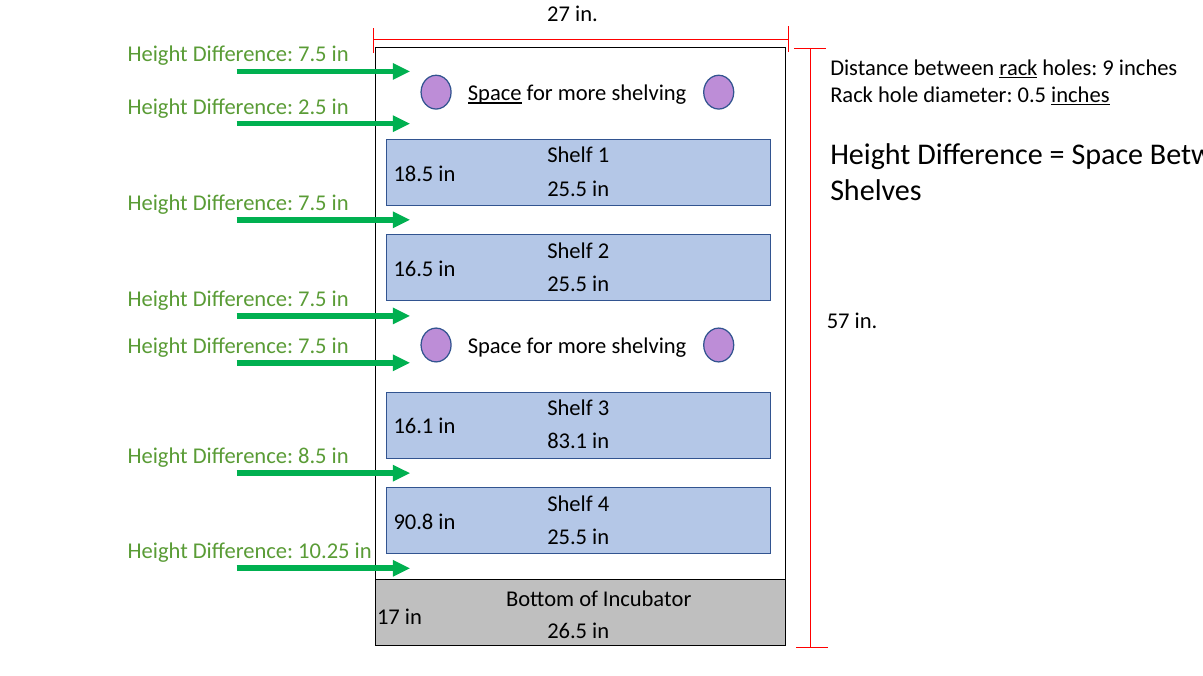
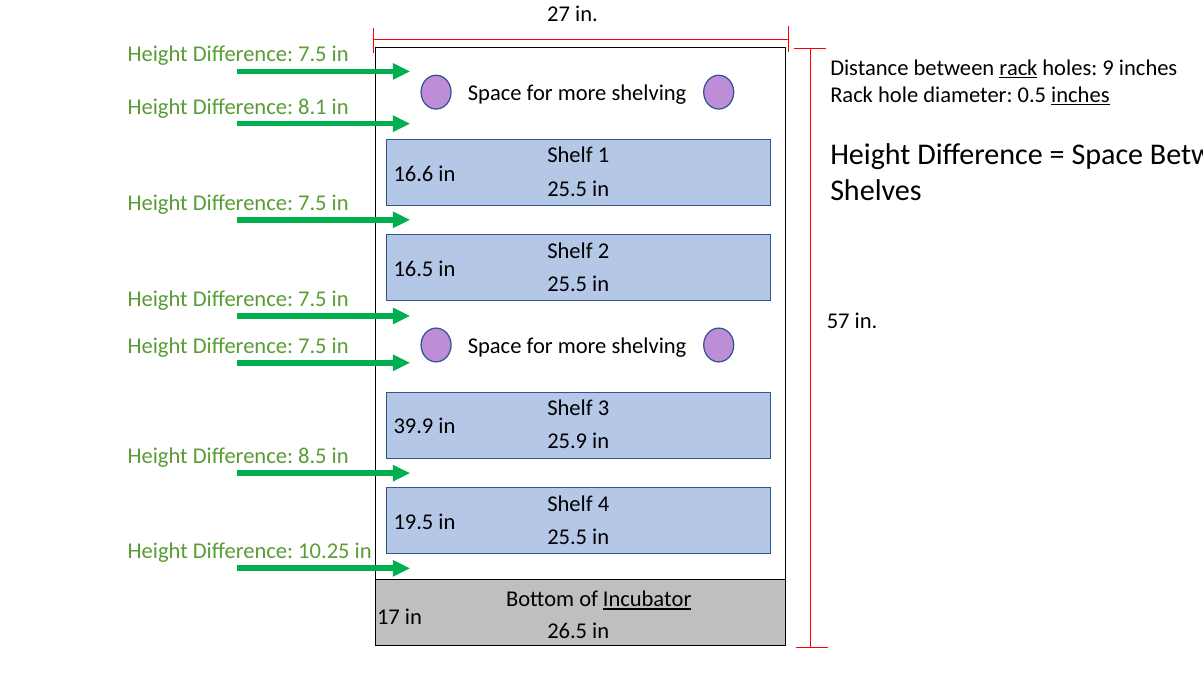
Space at (495, 94) underline: present -> none
2.5: 2.5 -> 8.1
18.5: 18.5 -> 16.6
16.1: 16.1 -> 39.9
83.1: 83.1 -> 25.9
90.8: 90.8 -> 19.5
Incubator underline: none -> present
